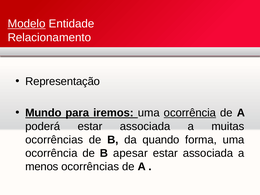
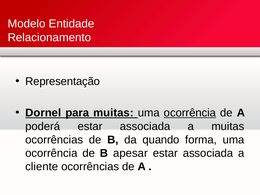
Modelo underline: present -> none
Mundo: Mundo -> Dornel
para iremos: iremos -> muitas
menos: menos -> cliente
